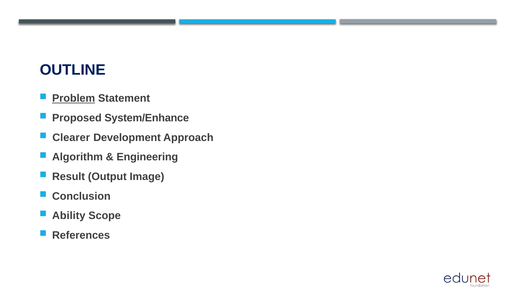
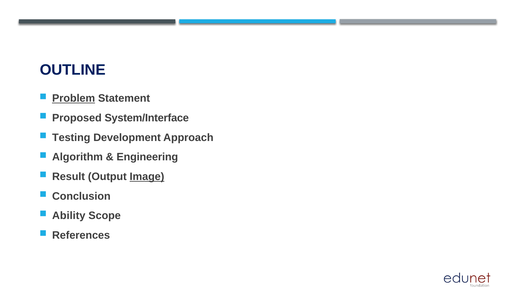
System/Enhance: System/Enhance -> System/Interface
Clearer: Clearer -> Testing
Image underline: none -> present
